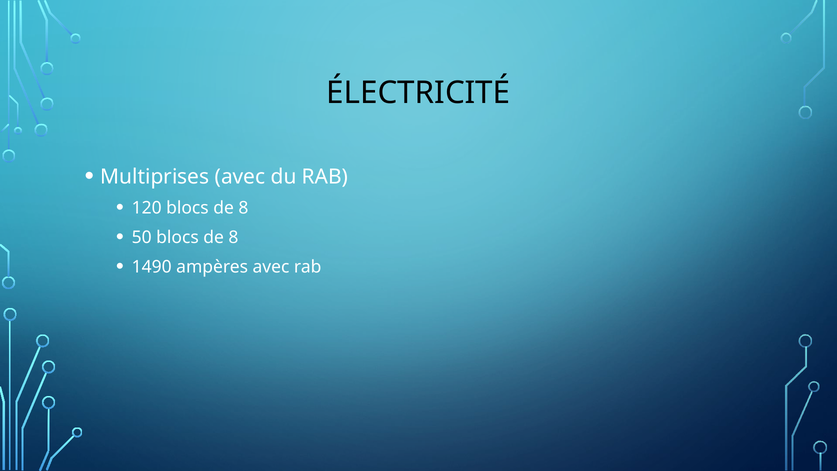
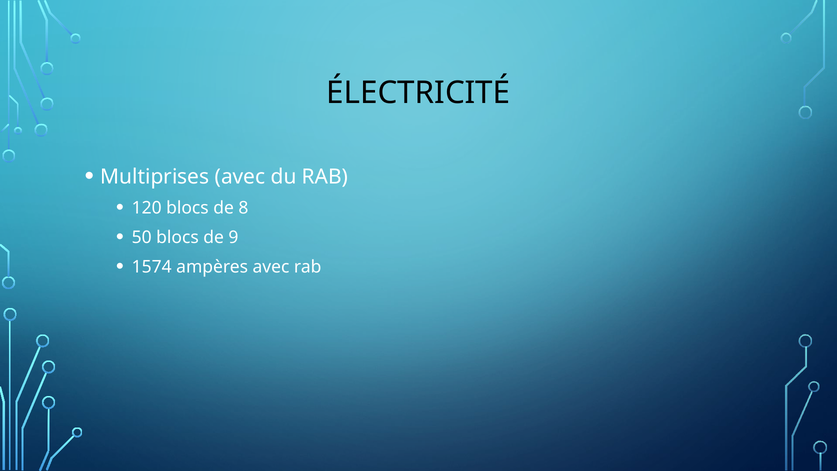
50 blocs de 8: 8 -> 9
1490: 1490 -> 1574
